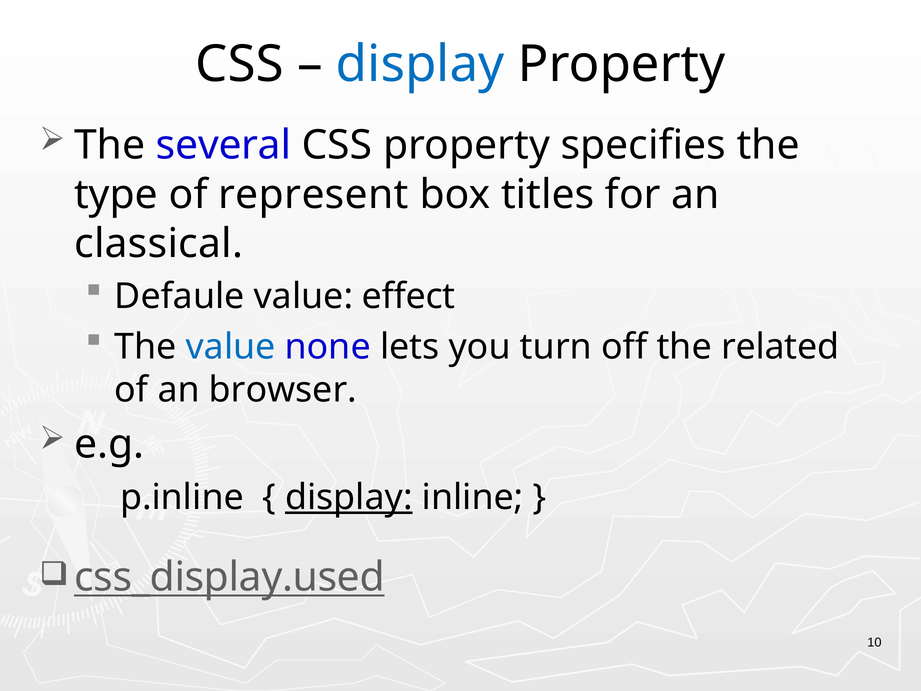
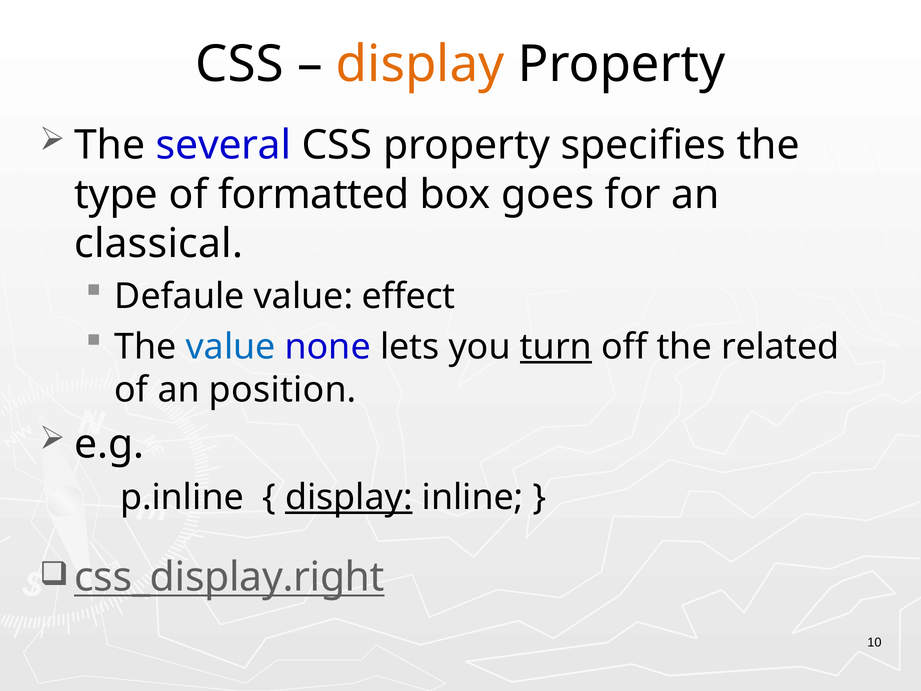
display at (420, 64) colour: blue -> orange
represent: represent -> formatted
titles: titles -> goes
turn underline: none -> present
browser: browser -> position
css_display.used: css_display.used -> css_display.right
